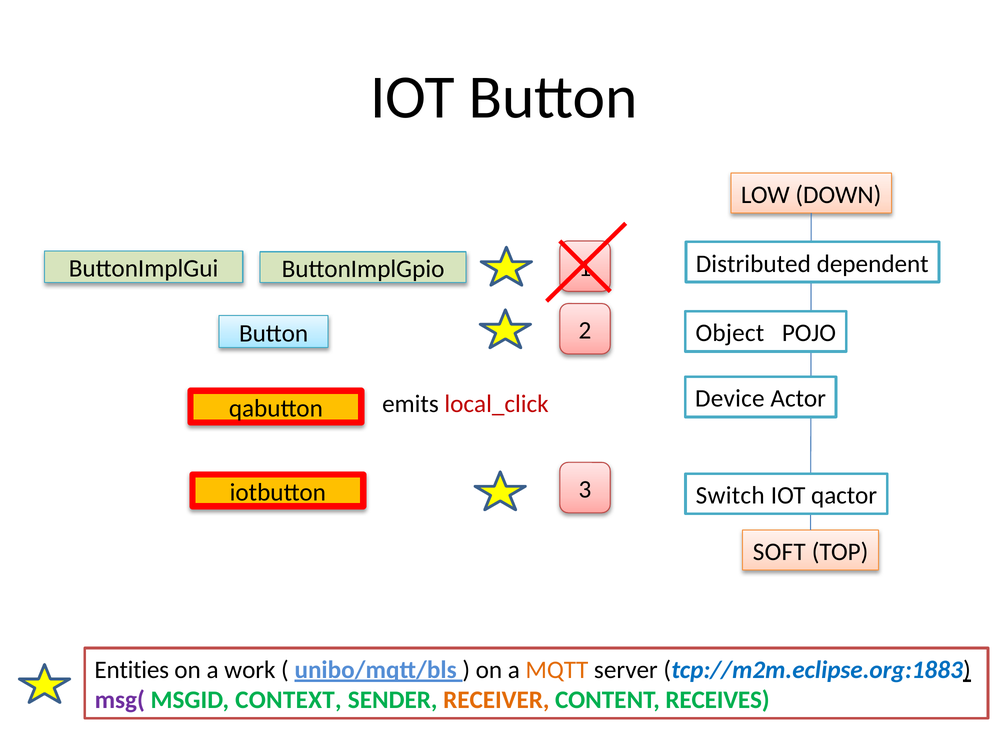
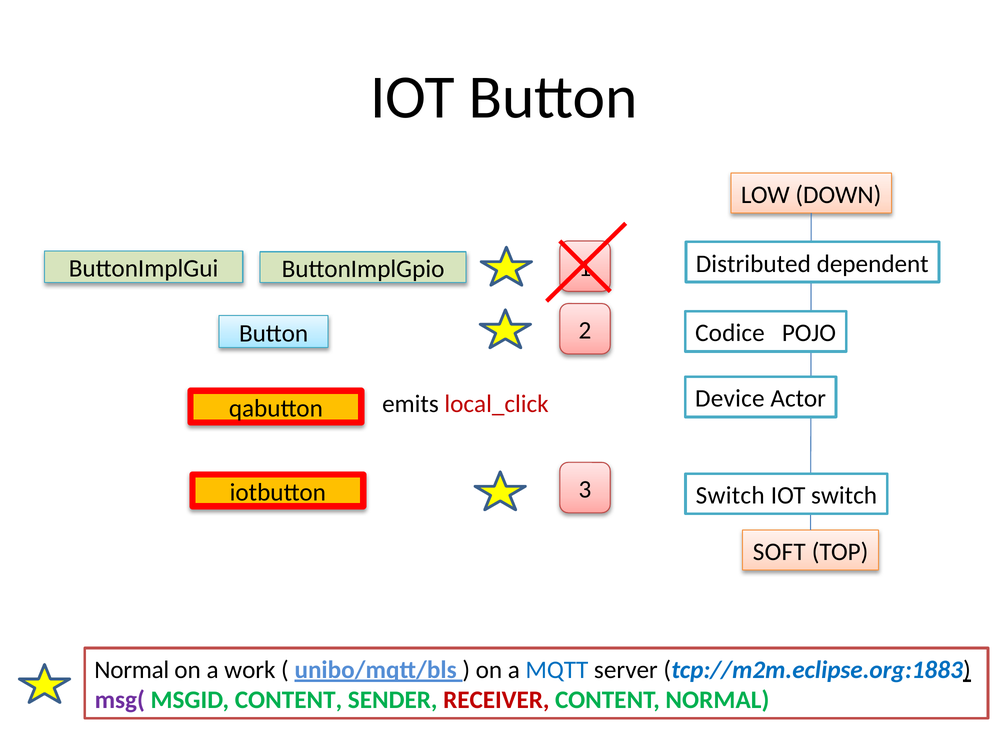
Object: Object -> Codice
IOT qactor: qactor -> switch
Entities at (132, 670): Entities -> Normal
MQTT colour: orange -> blue
MSGID CONTEXT: CONTEXT -> CONTENT
RECEIVER colour: orange -> red
CONTENT RECEIVES: RECEIVES -> NORMAL
